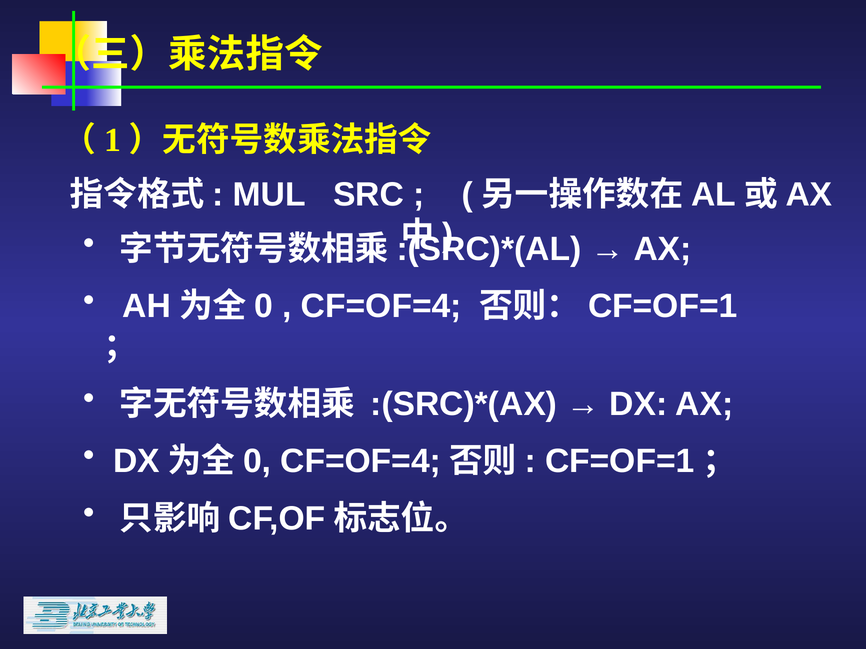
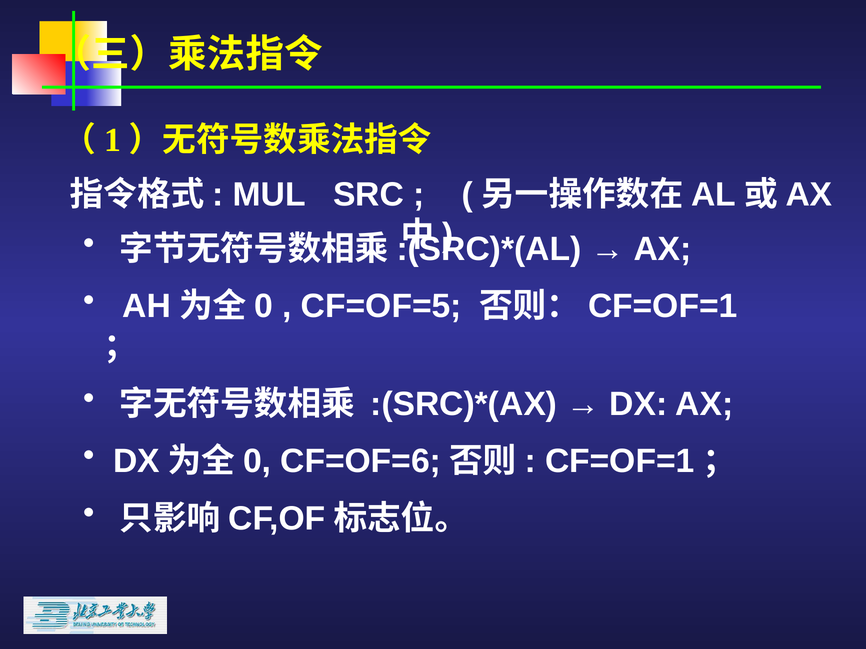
CF=OF=4 at (381, 307): CF=OF=4 -> CF=OF=5
CF=OF=4 at (361, 462): CF=OF=4 -> CF=OF=6
